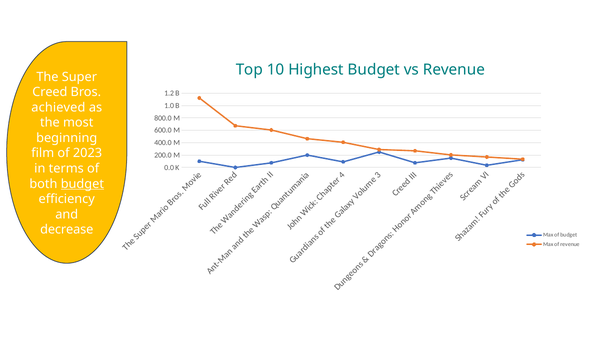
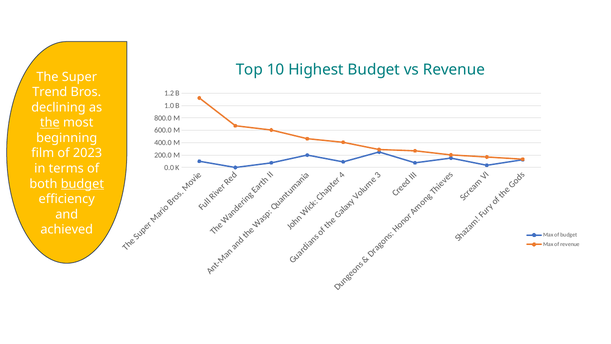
Creed: Creed -> Trend
achieved: achieved -> declining
the at (50, 123) underline: none -> present
decrease: decrease -> achieved
